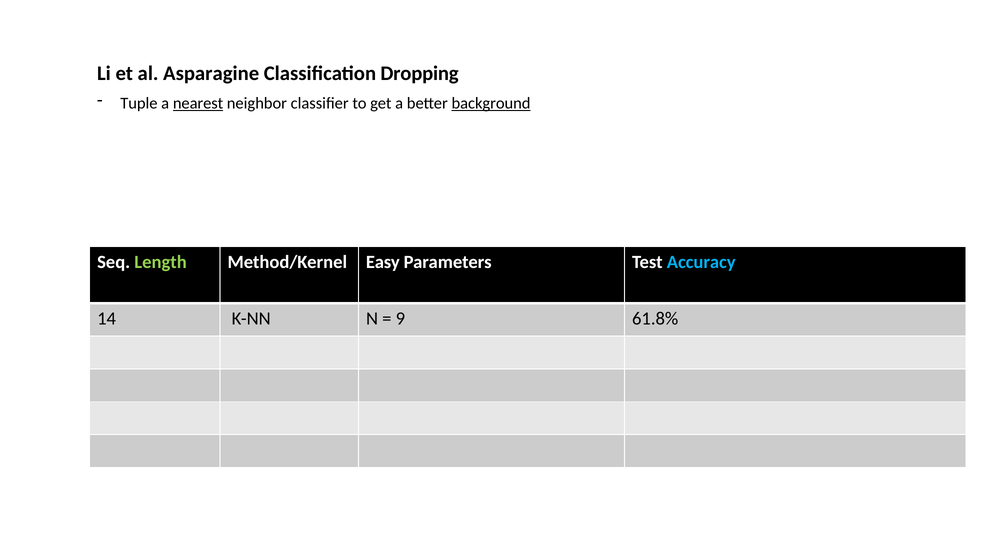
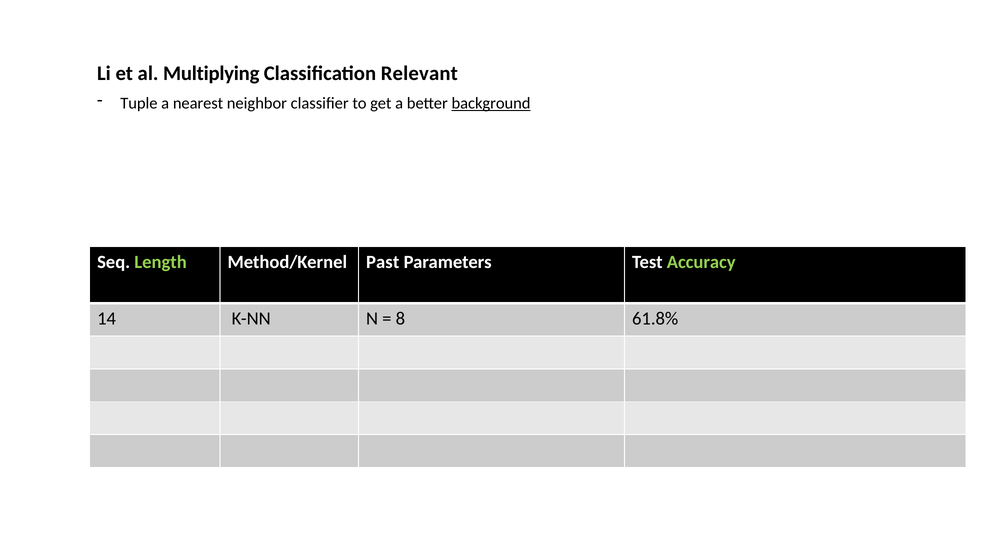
Asparagine: Asparagine -> Multiplying
Dropping: Dropping -> Relevant
nearest underline: present -> none
Easy: Easy -> Past
Accuracy colour: light blue -> light green
9: 9 -> 8
